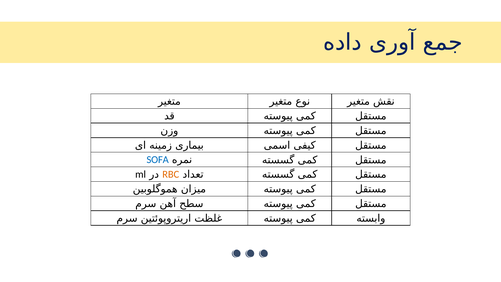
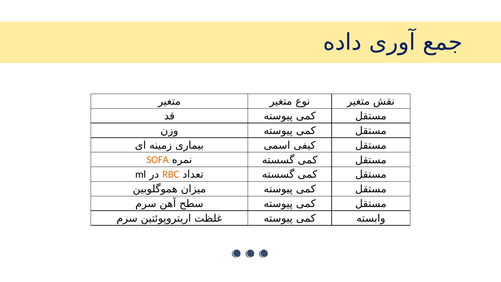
SOFA colour: blue -> orange
